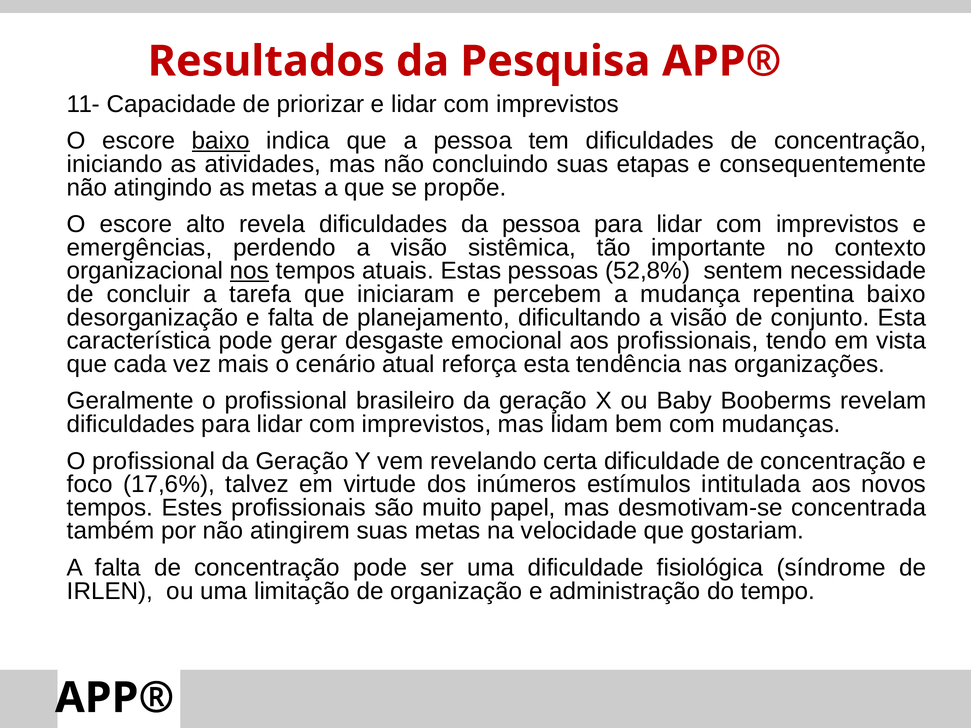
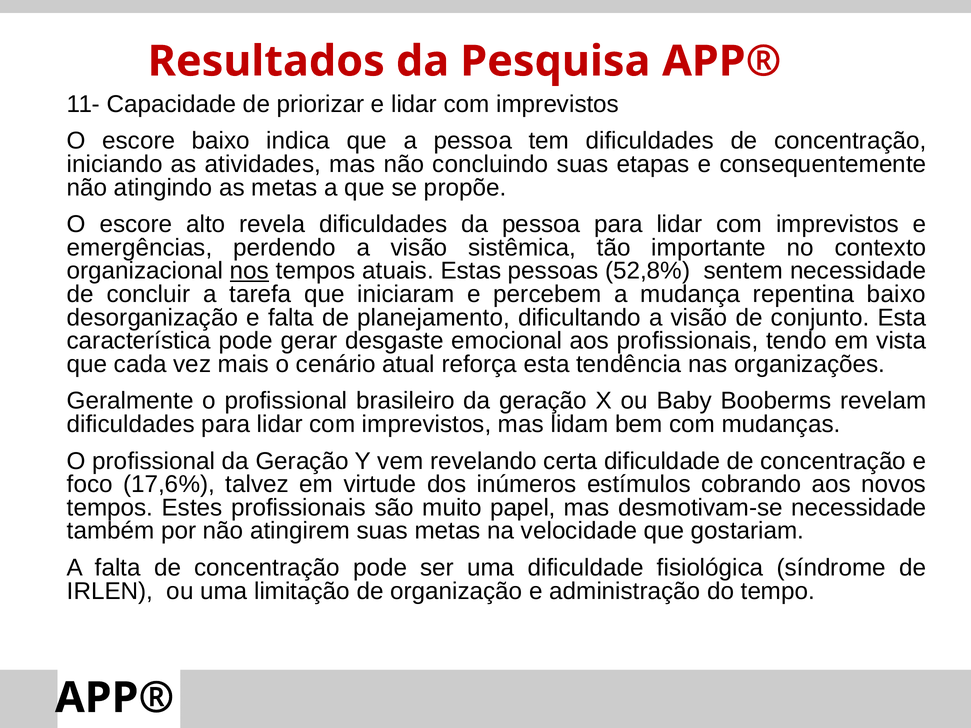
baixo at (221, 141) underline: present -> none
intitulada: intitulada -> cobrando
desmotivam-se concentrada: concentrada -> necessidade
